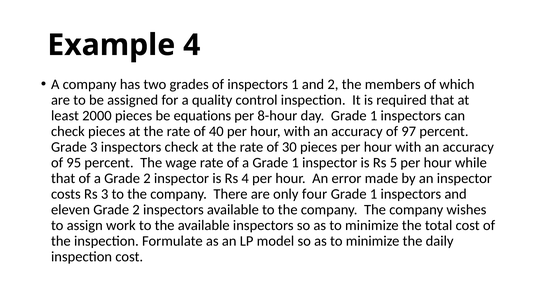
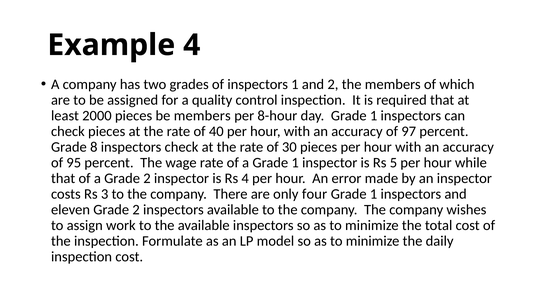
be equations: equations -> members
Grade 3: 3 -> 8
